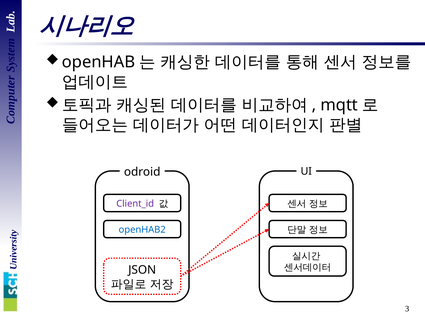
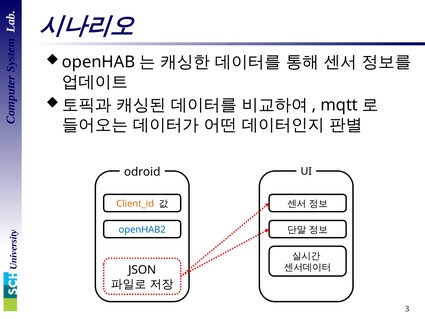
Client_id colour: purple -> orange
